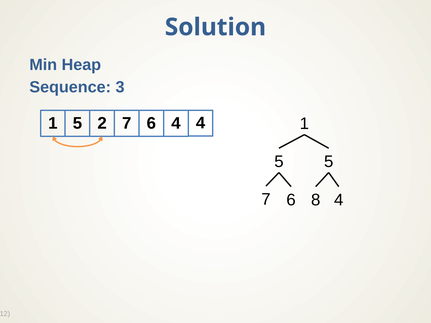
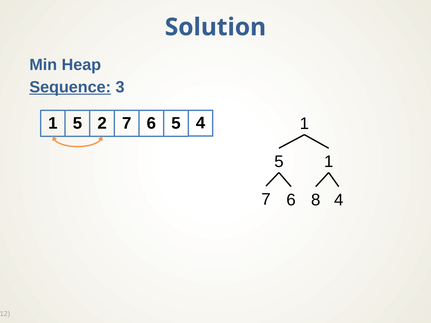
Sequence underline: none -> present
6 4: 4 -> 5
5 5: 5 -> 1
